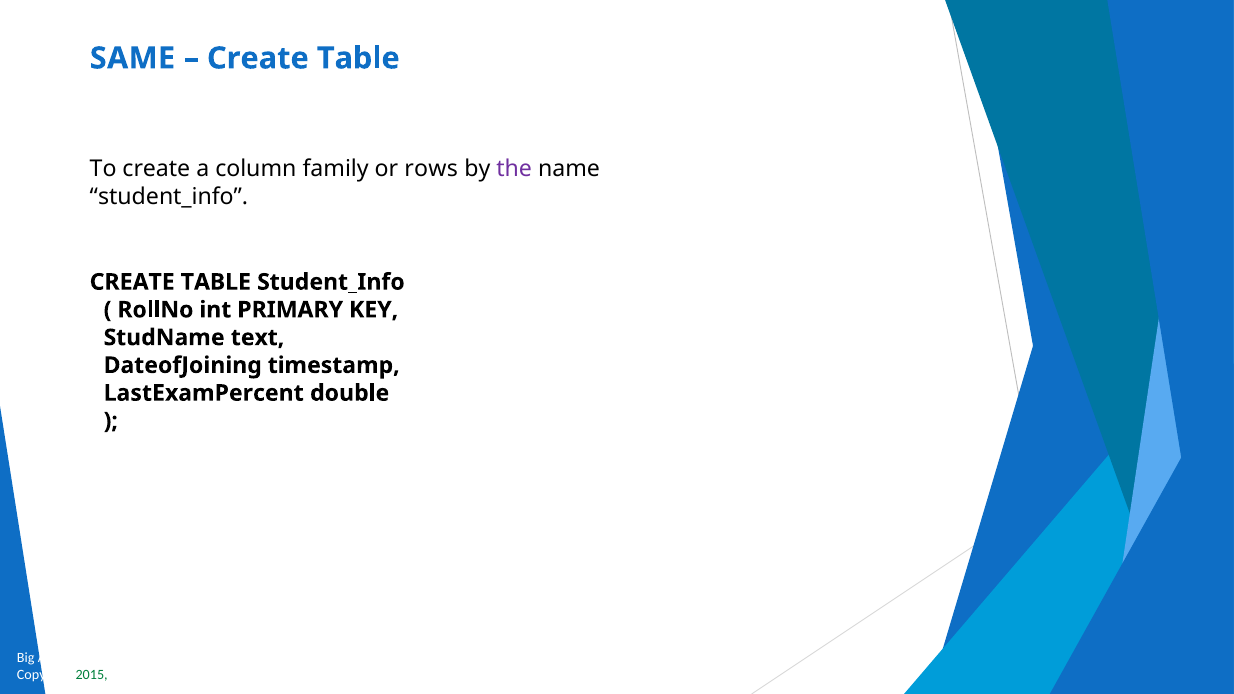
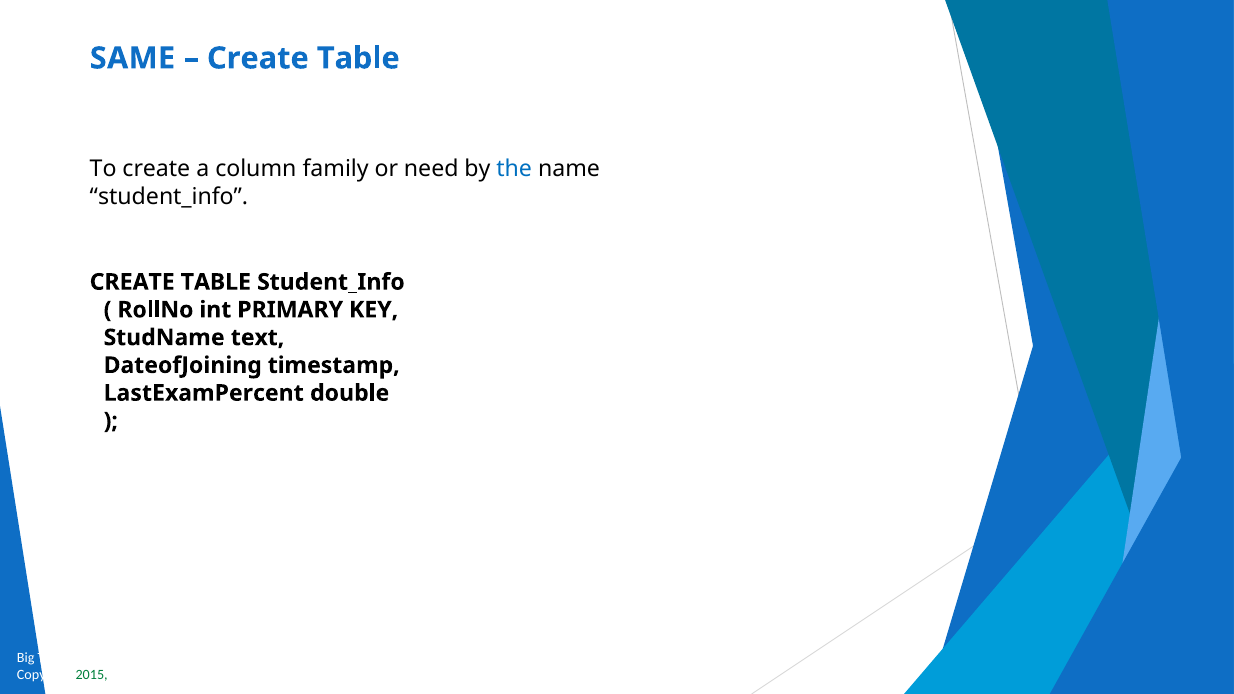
rows: rows -> need
the colour: purple -> blue
Able: Able -> True
